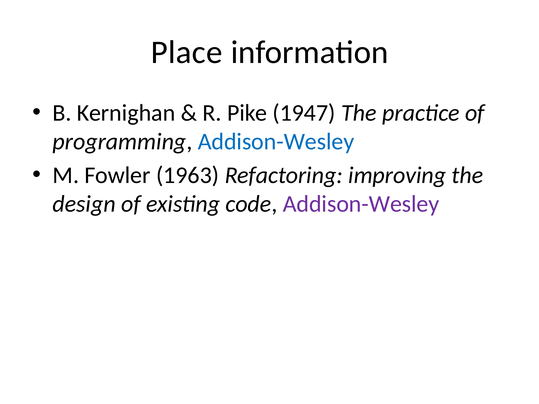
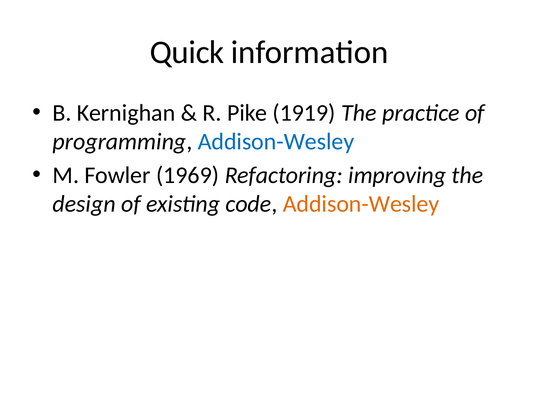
Place: Place -> Quick
1947: 1947 -> 1919
1963: 1963 -> 1969
Addison-Wesley at (361, 204) colour: purple -> orange
